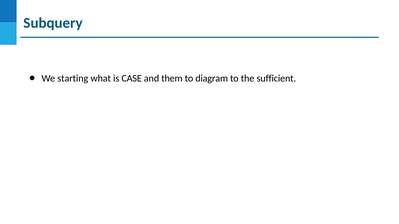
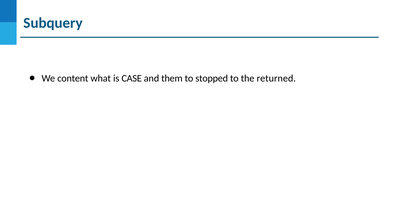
starting: starting -> content
diagram: diagram -> stopped
sufficient: sufficient -> returned
